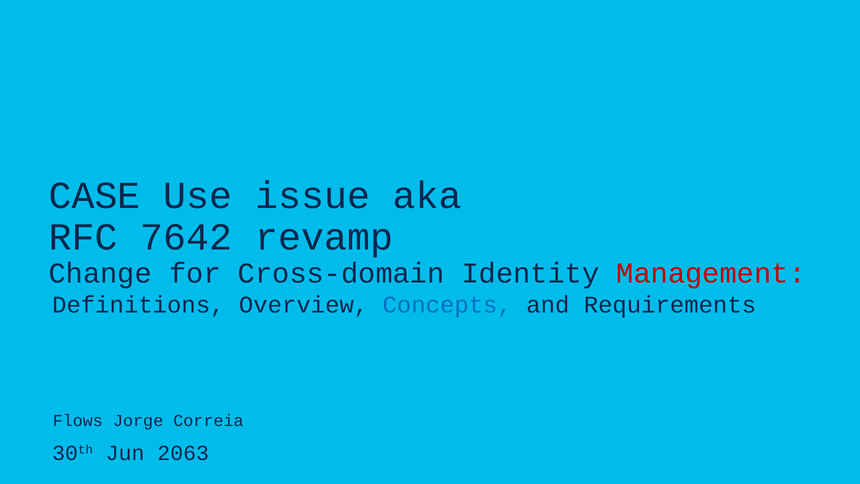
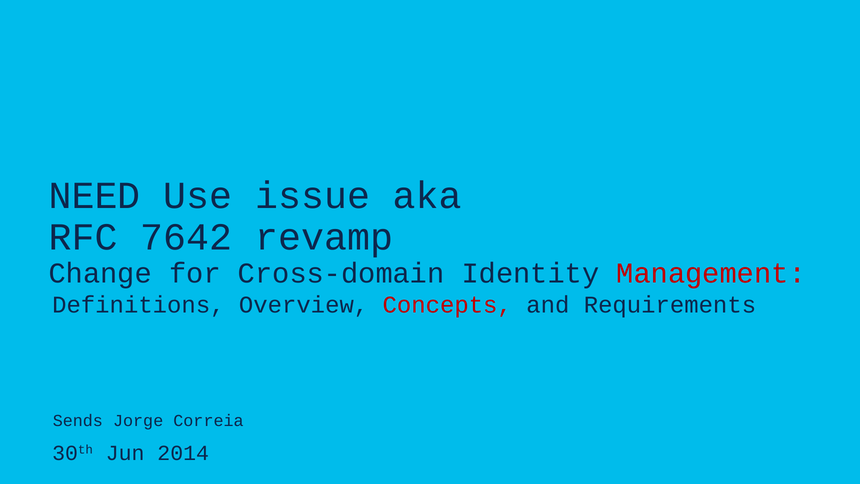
CASE: CASE -> NEED
Concepts colour: blue -> red
Flows: Flows -> Sends
2063: 2063 -> 2014
